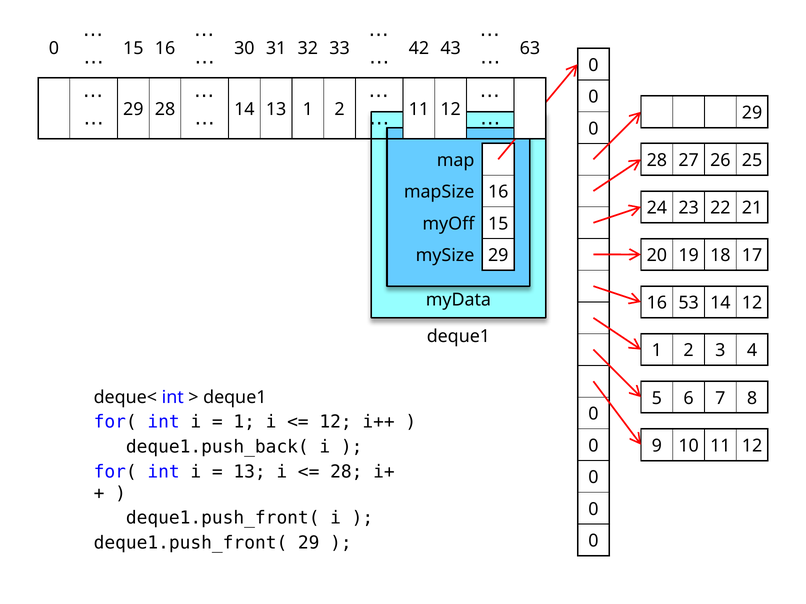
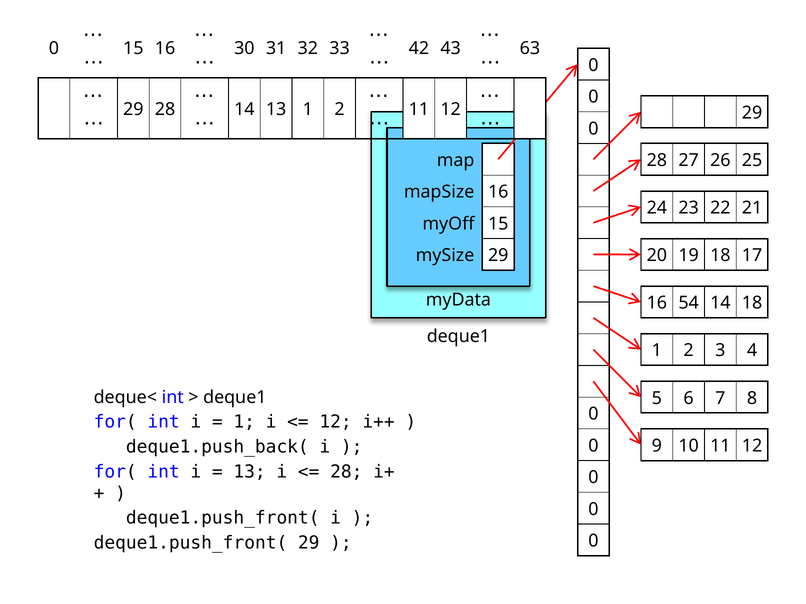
53: 53 -> 54
14 12: 12 -> 18
